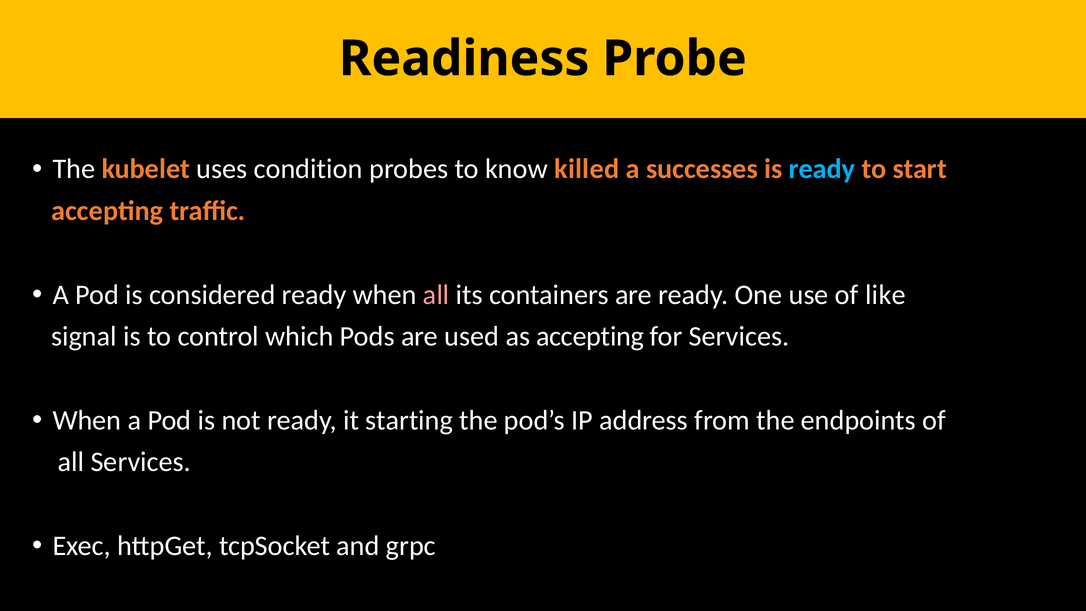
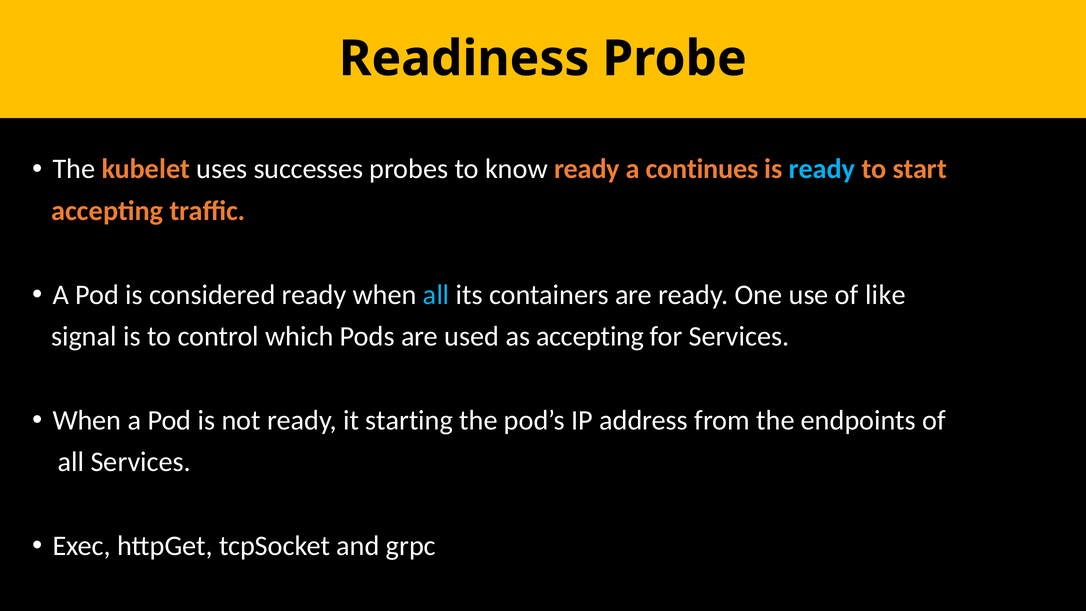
condition: condition -> successes
know killed: killed -> ready
successes: successes -> continues
all at (436, 295) colour: pink -> light blue
